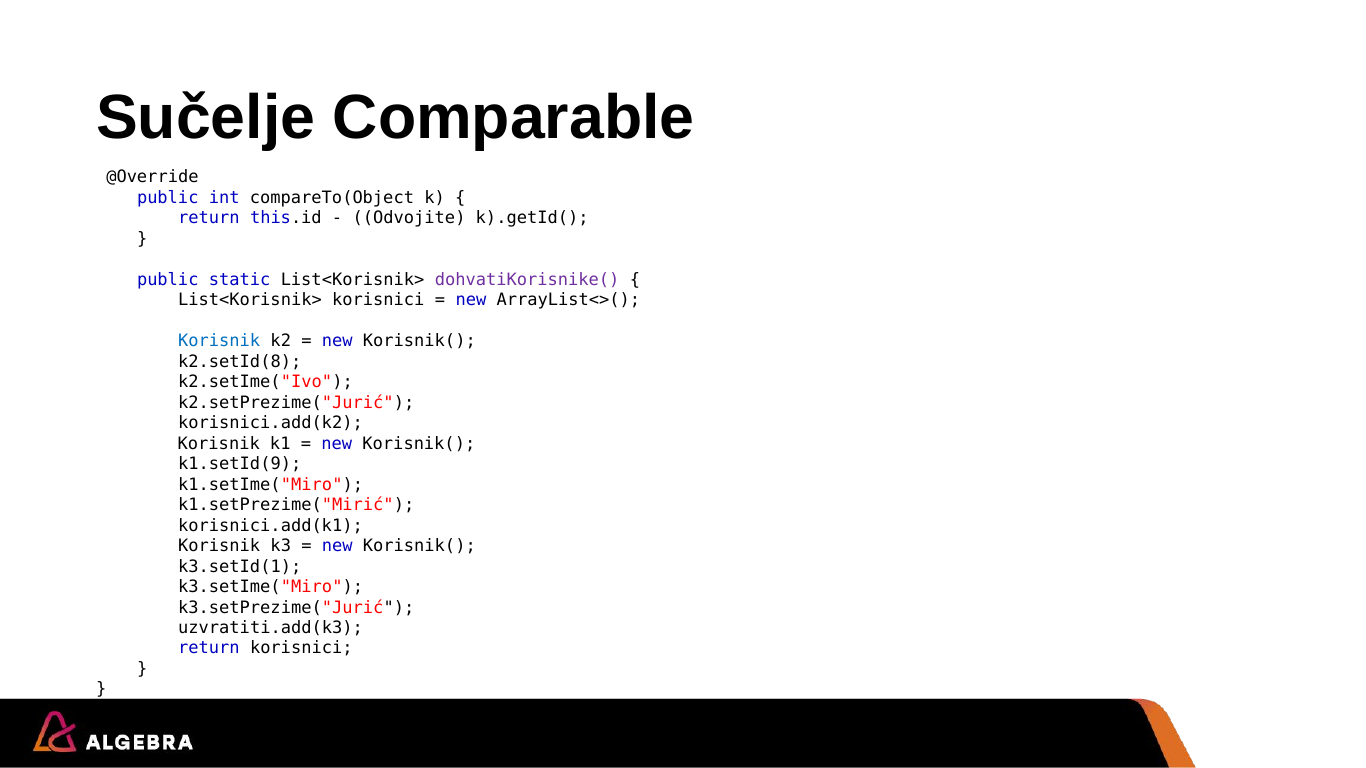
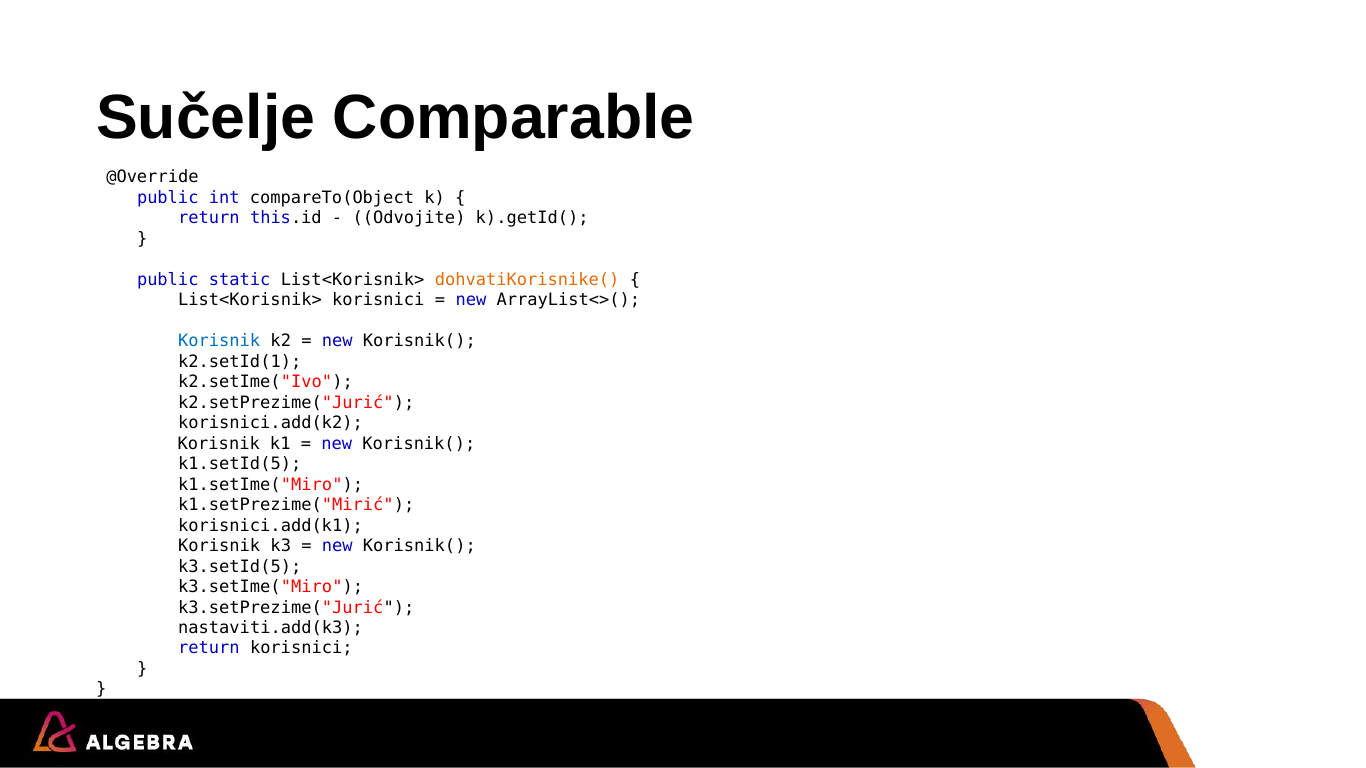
dohvatiKorisnike( colour: purple -> orange
k2.setId(8: k2.setId(8 -> k2.setId(1
k1.setId(9: k1.setId(9 -> k1.setId(5
k3.setId(1: k3.setId(1 -> k3.setId(5
uzvratiti.add(k3: uzvratiti.add(k3 -> nastaviti.add(k3
